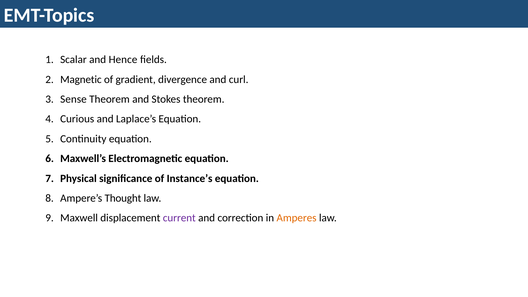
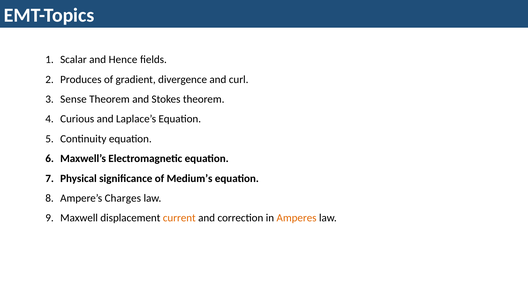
Magnetic: Magnetic -> Produces
Instance’s: Instance’s -> Medium’s
Thought: Thought -> Charges
current colour: purple -> orange
